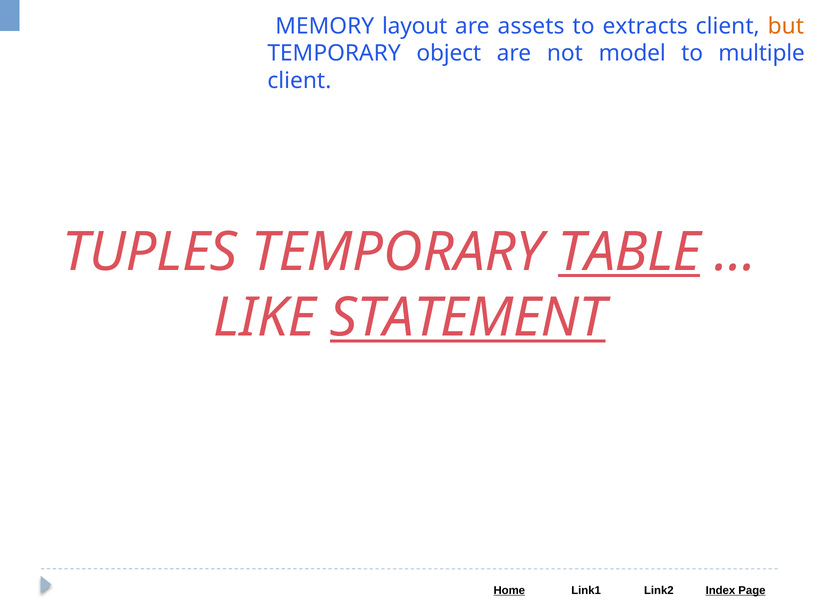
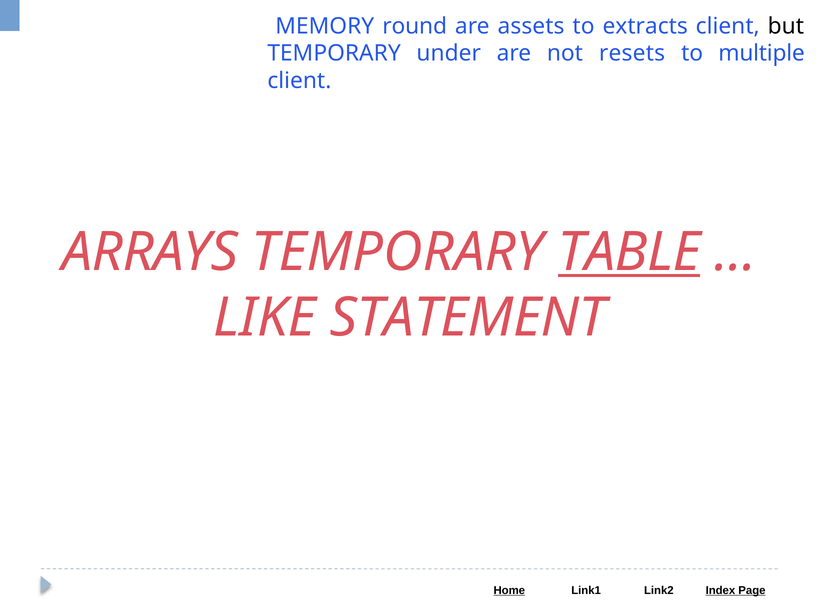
layout: layout -> round
but colour: orange -> black
object: object -> under
model: model -> resets
TUPLES: TUPLES -> ARRAYS
STATEMENT underline: present -> none
